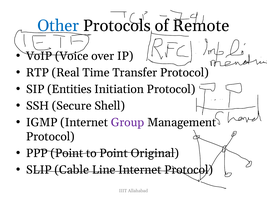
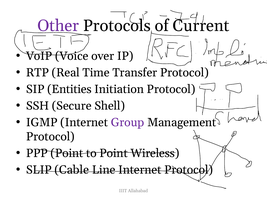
Other colour: blue -> purple
Remote: Remote -> Current
Original: Original -> Wireless
